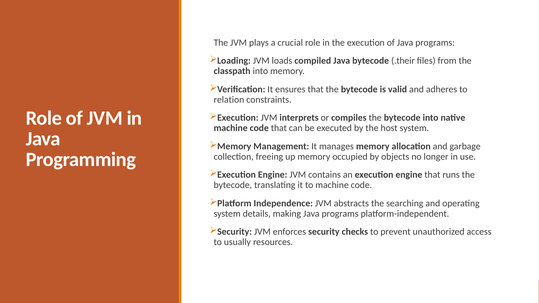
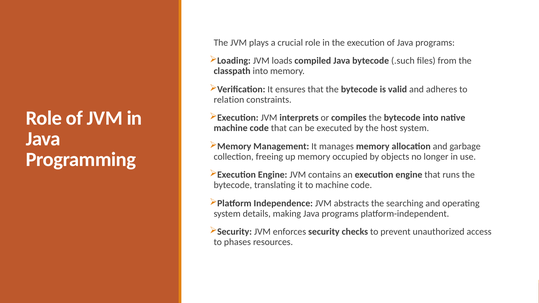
.their: .their -> .such
usually: usually -> phases
